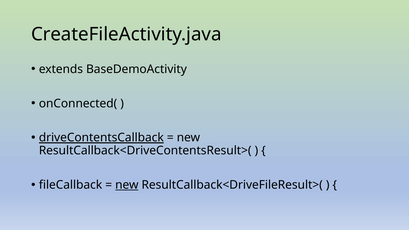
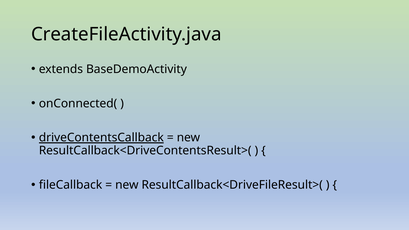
new at (127, 185) underline: present -> none
